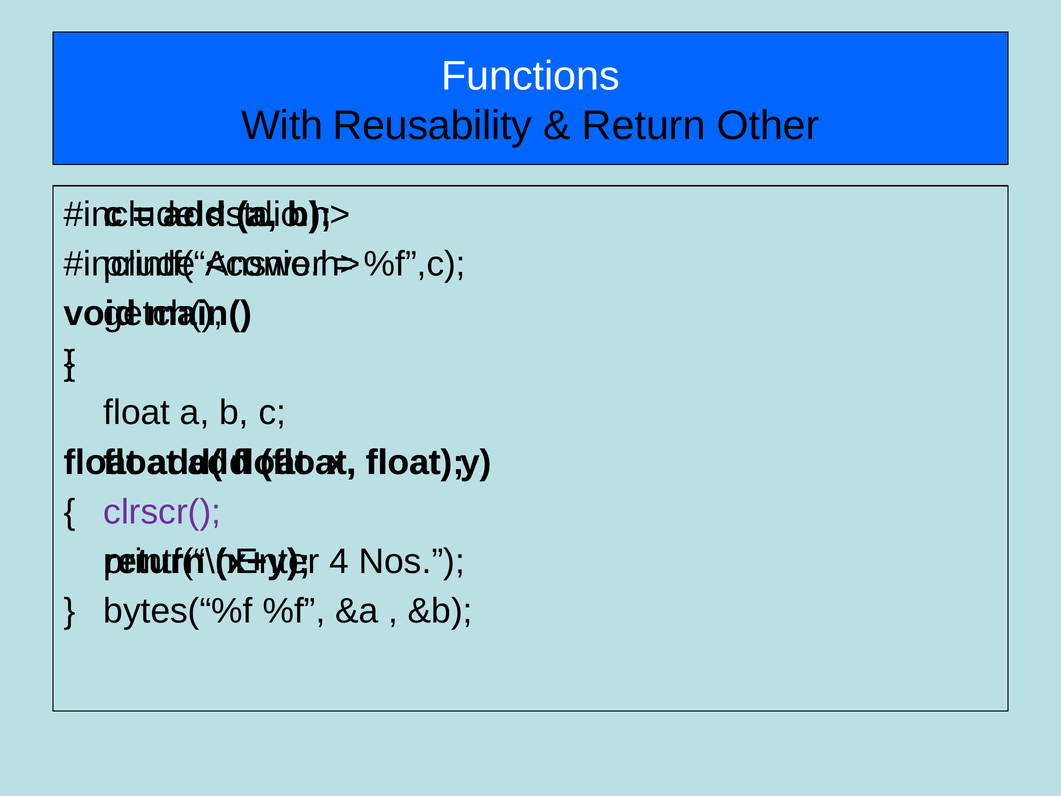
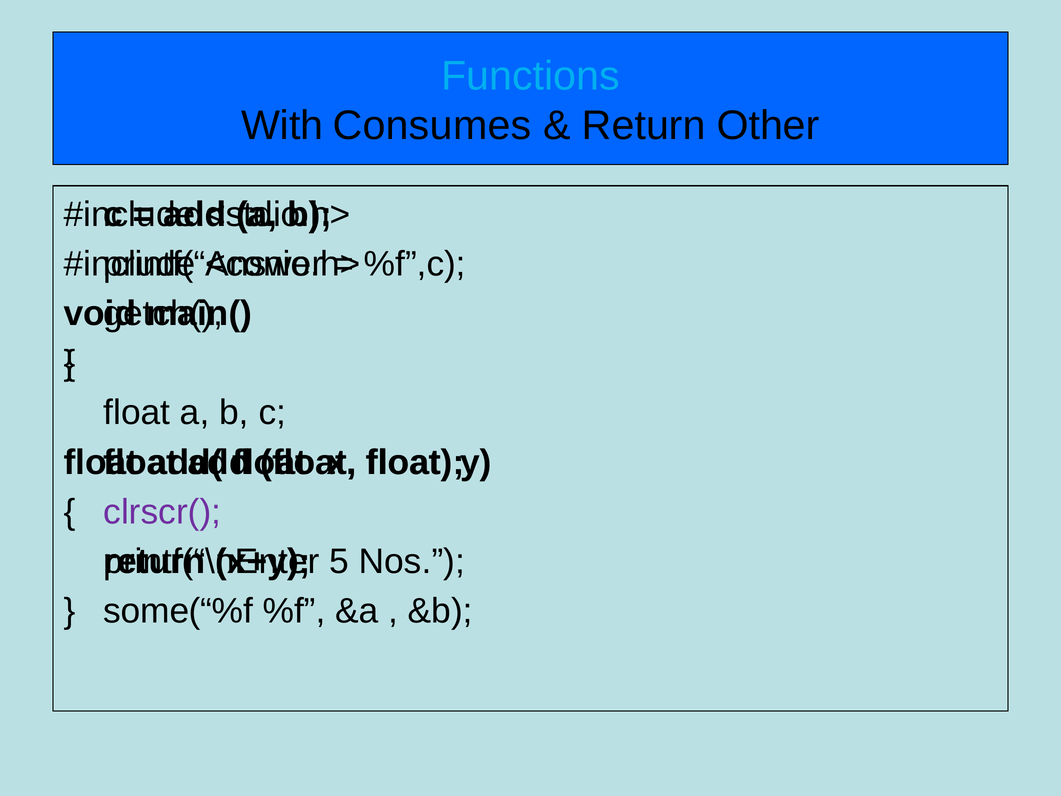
Functions colour: white -> light blue
Reusability: Reusability -> Consumes
4: 4 -> 5
bytes(“%f: bytes(“%f -> some(“%f
